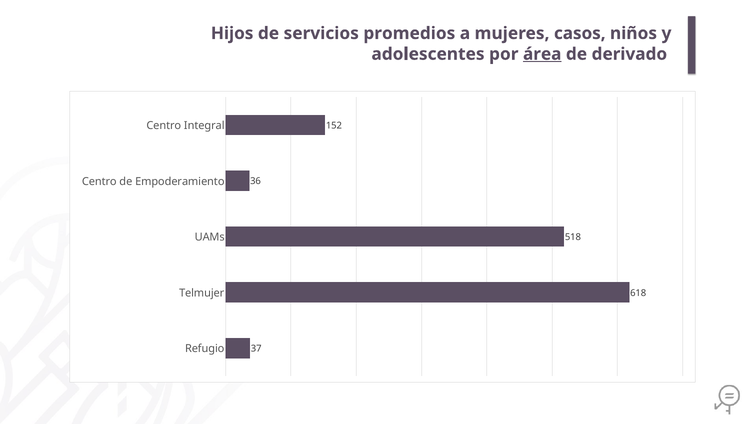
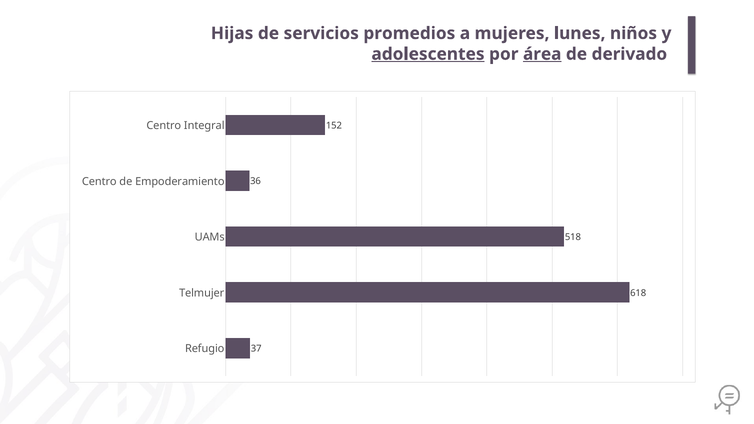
Hijos: Hijos -> Hijas
casos: casos -> lunes
adolescentes underline: none -> present
